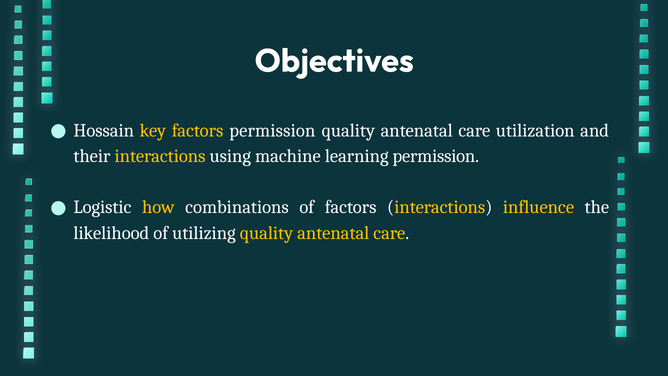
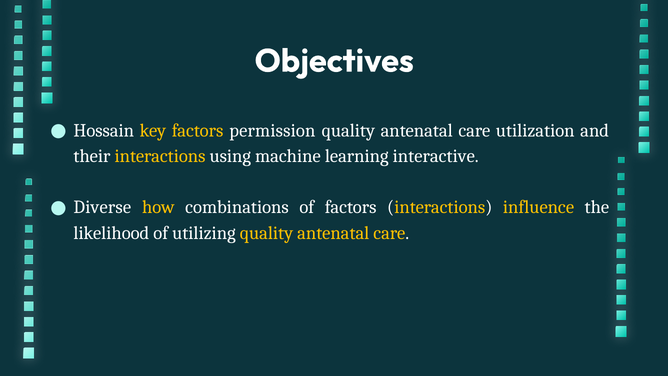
learning permission: permission -> interactive
Logistic: Logistic -> Diverse
